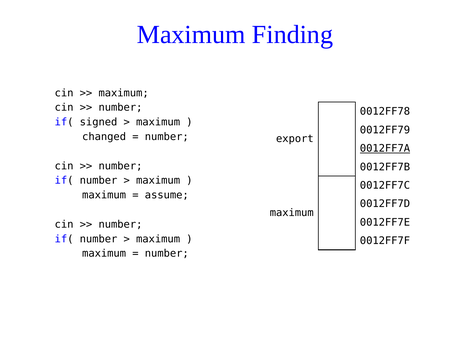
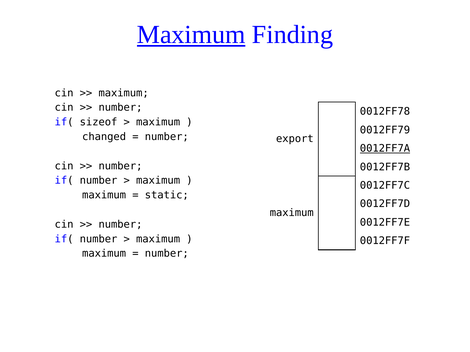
Maximum at (191, 35) underline: none -> present
signed: signed -> sizeof
assume: assume -> static
